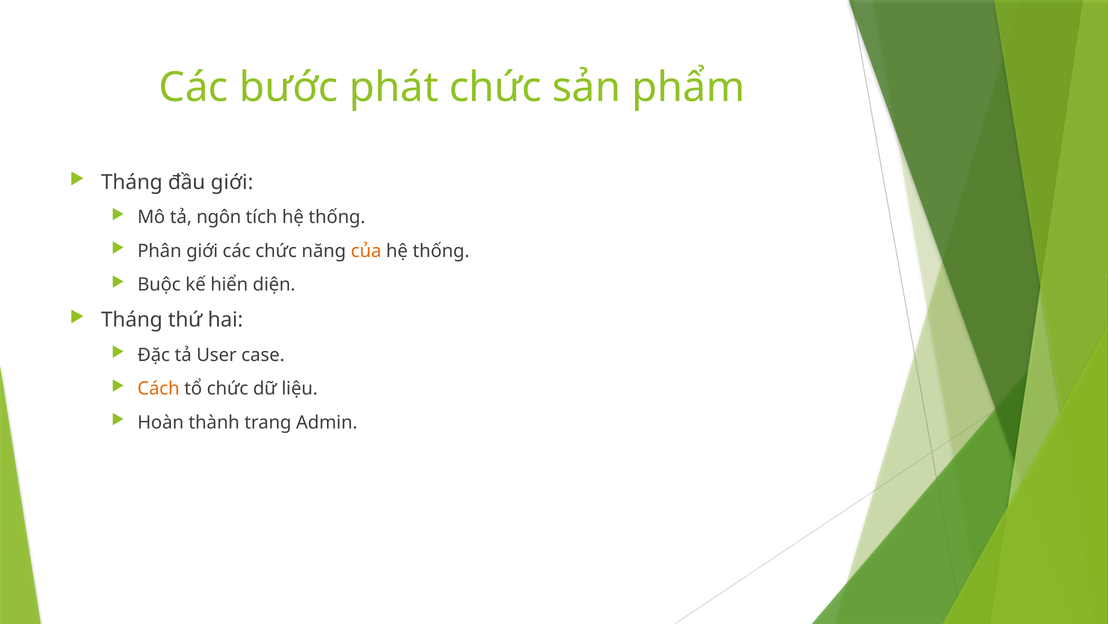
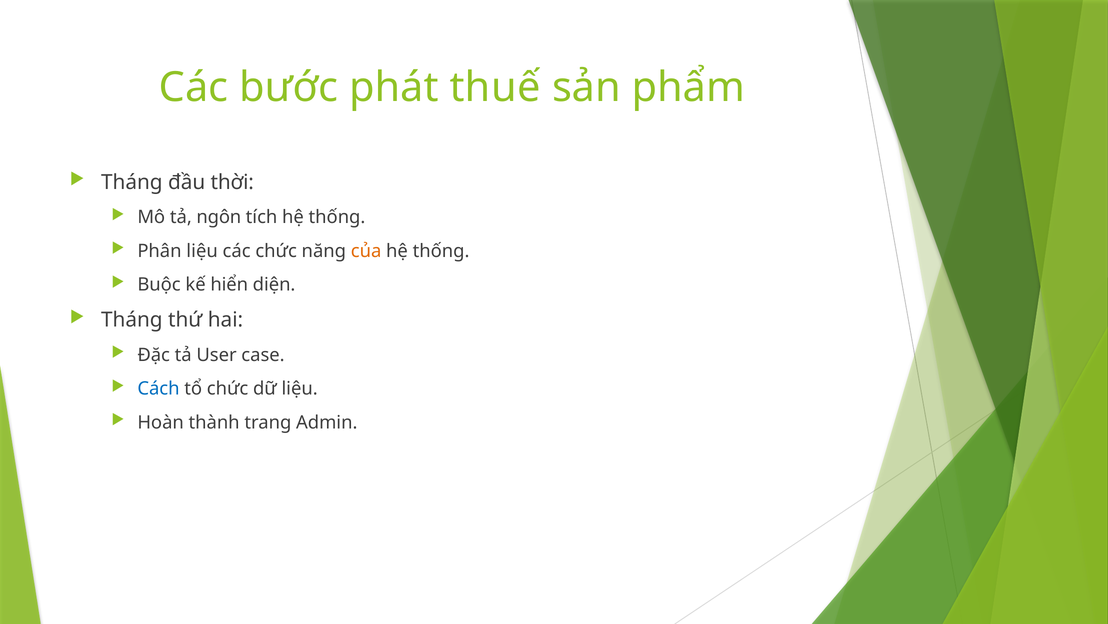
phát chức: chức -> thuế
đầu giới: giới -> thời
Phân giới: giới -> liệu
Cách colour: orange -> blue
